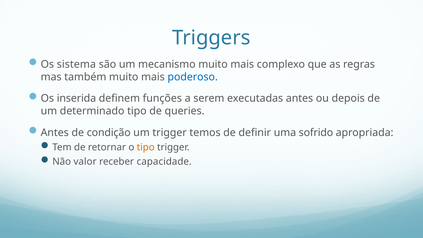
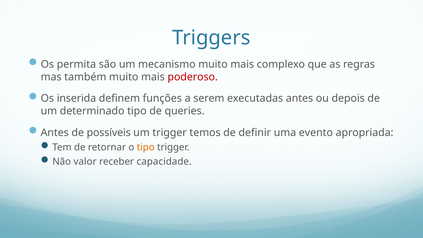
sistema: sistema -> permita
poderoso colour: blue -> red
condição: condição -> possíveis
sofrido: sofrido -> evento
